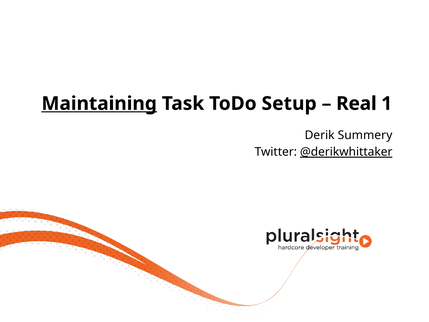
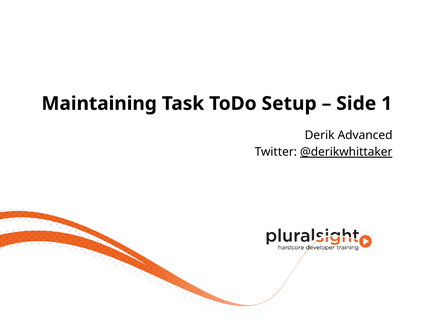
Maintaining underline: present -> none
Real: Real -> Side
Summery: Summery -> Advanced
